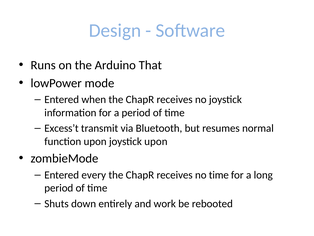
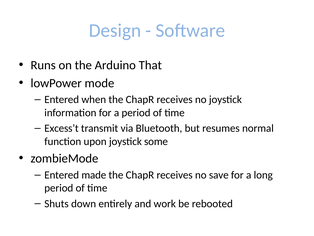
joystick upon: upon -> some
every: every -> made
no time: time -> save
